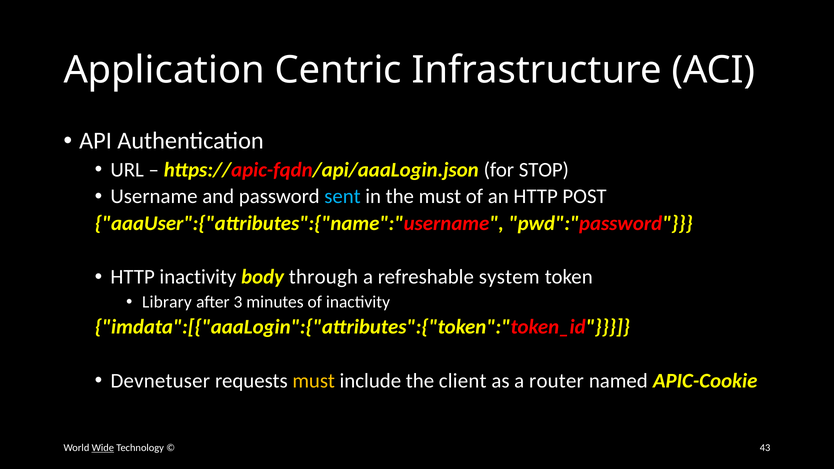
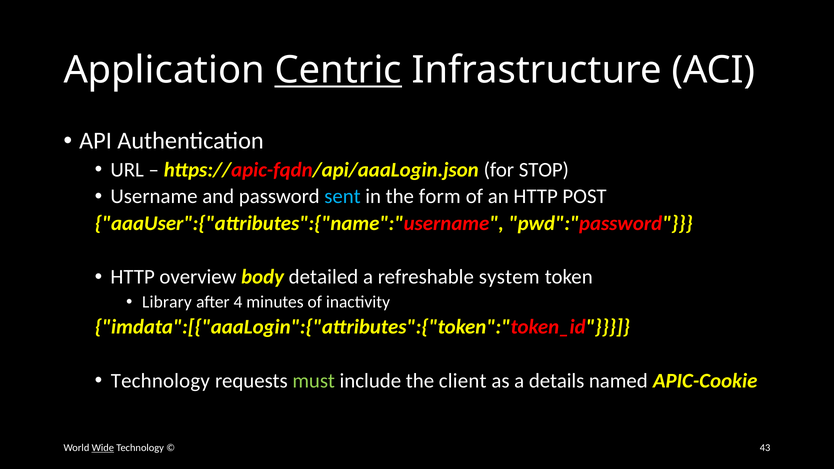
Centric underline: none -> present
the must: must -> form
HTTP inactivity: inactivity -> overview
through: through -> detailed
3: 3 -> 4
Devnetuser at (160, 381): Devnetuser -> Technology
must at (314, 381) colour: yellow -> light green
router: router -> details
